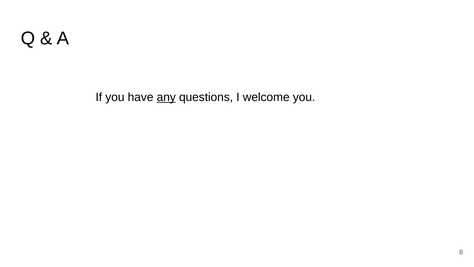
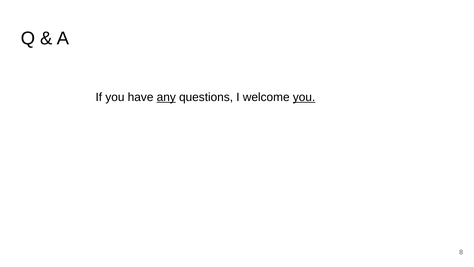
you at (304, 97) underline: none -> present
